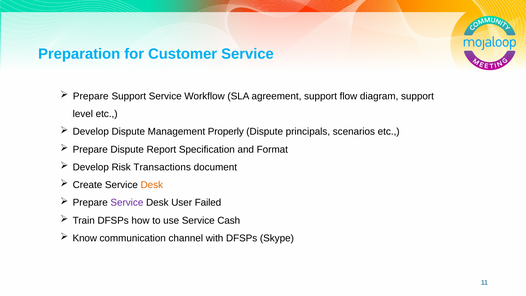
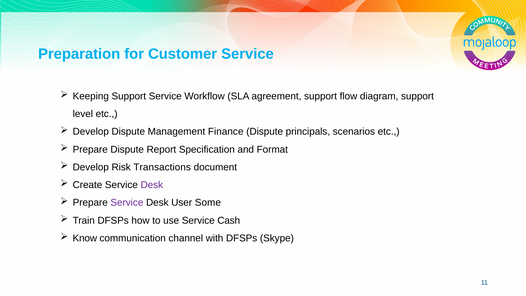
Prepare at (91, 96): Prepare -> Keeping
Properly: Properly -> Finance
Desk at (152, 185) colour: orange -> purple
Failed: Failed -> Some
